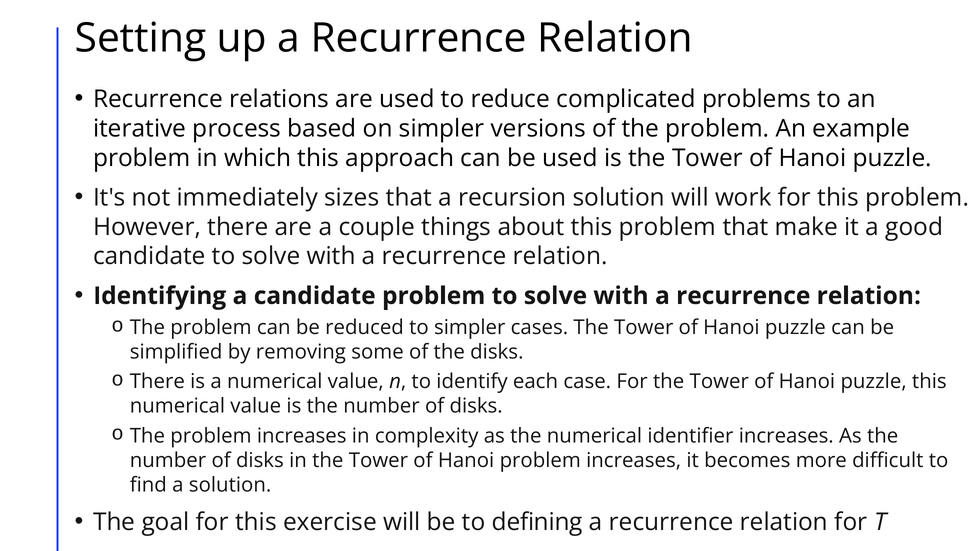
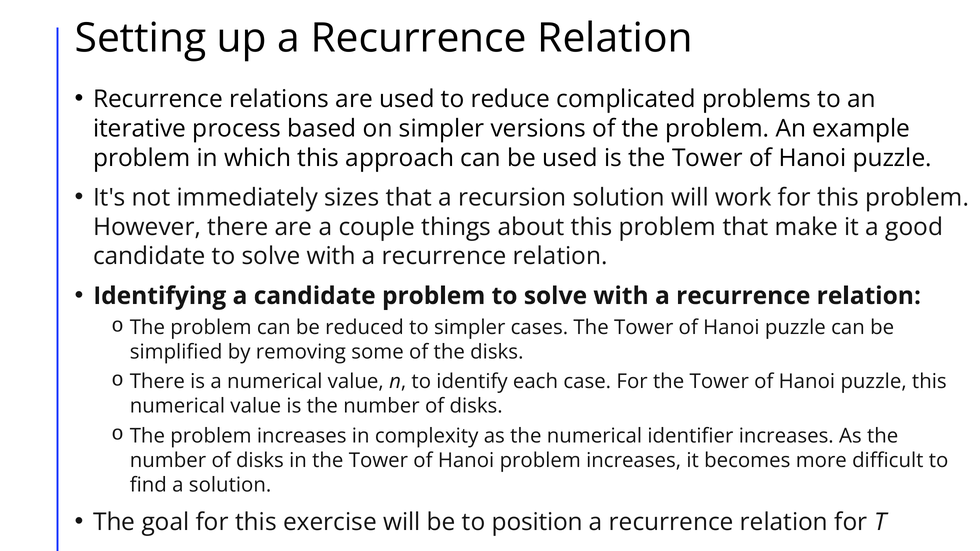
defining: defining -> position
